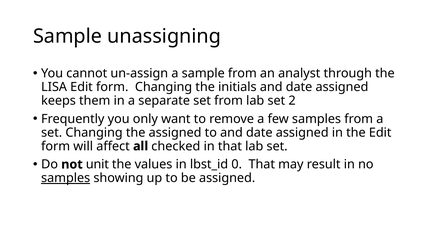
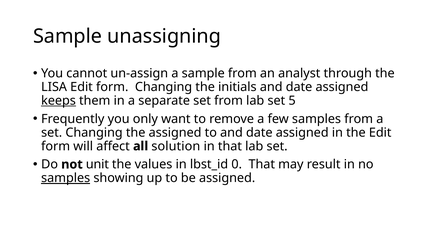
keeps underline: none -> present
2: 2 -> 5
checked: checked -> solution
